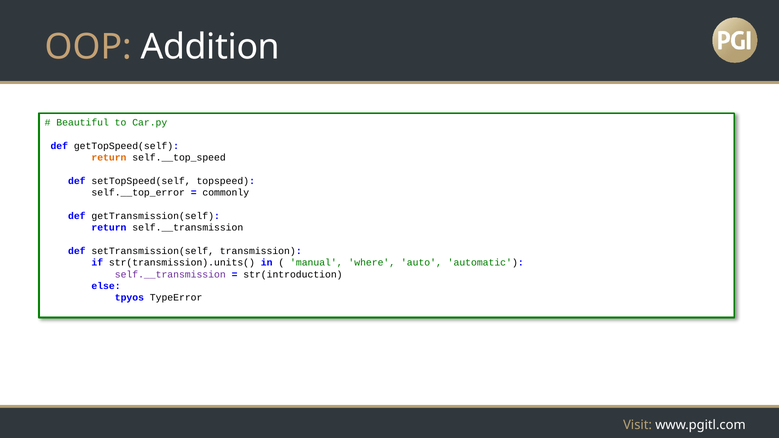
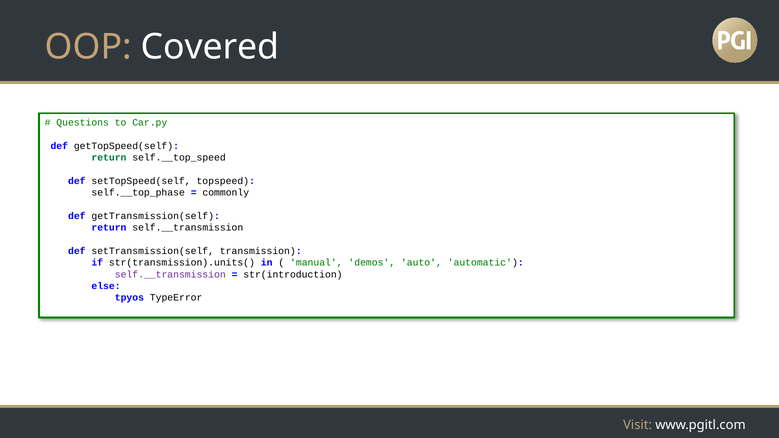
Addition: Addition -> Covered
Beautiful: Beautiful -> Questions
return at (109, 158) colour: orange -> green
self.__top_error: self.__top_error -> self.__top_phase
where: where -> demos
